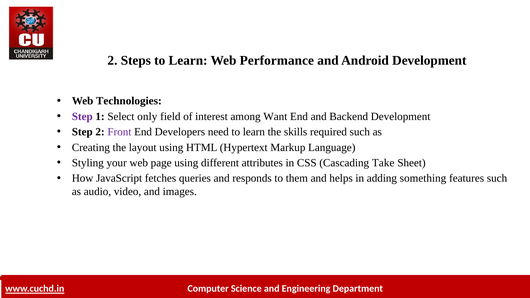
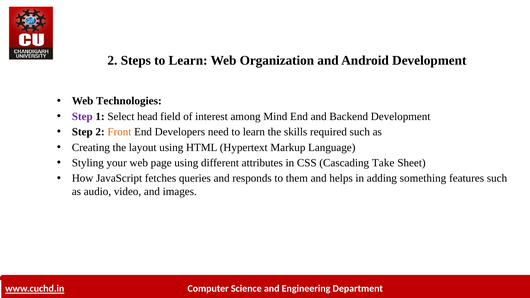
Performance: Performance -> Organization
only: only -> head
Want: Want -> Mind
Front colour: purple -> orange
